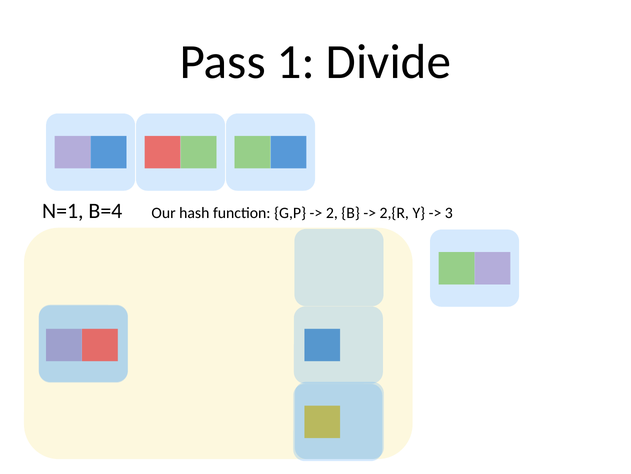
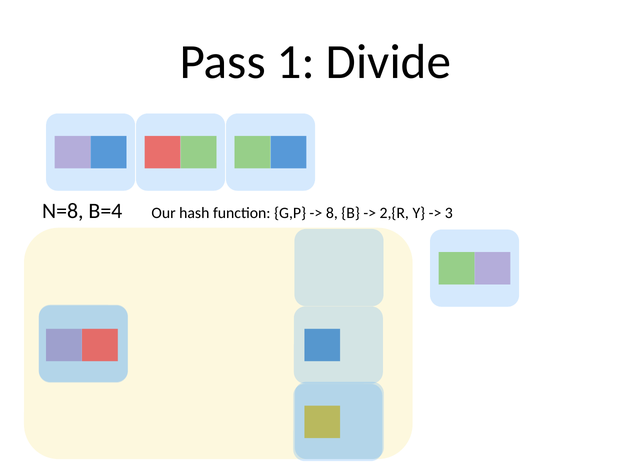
N=1: N=1 -> N=8
2: 2 -> 8
